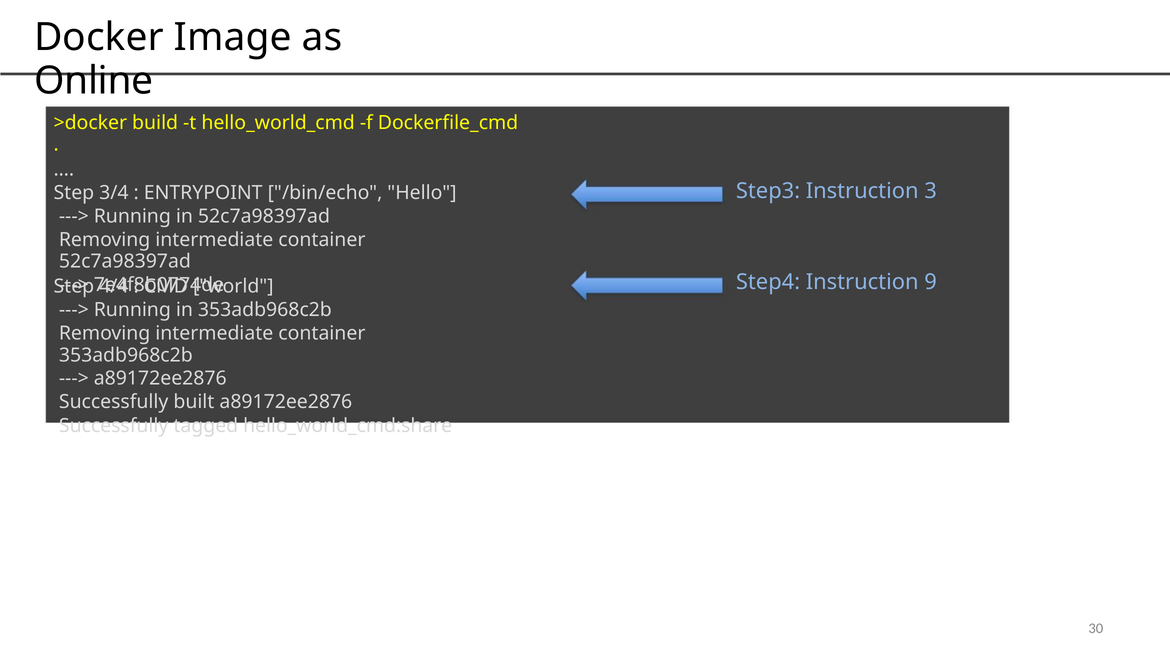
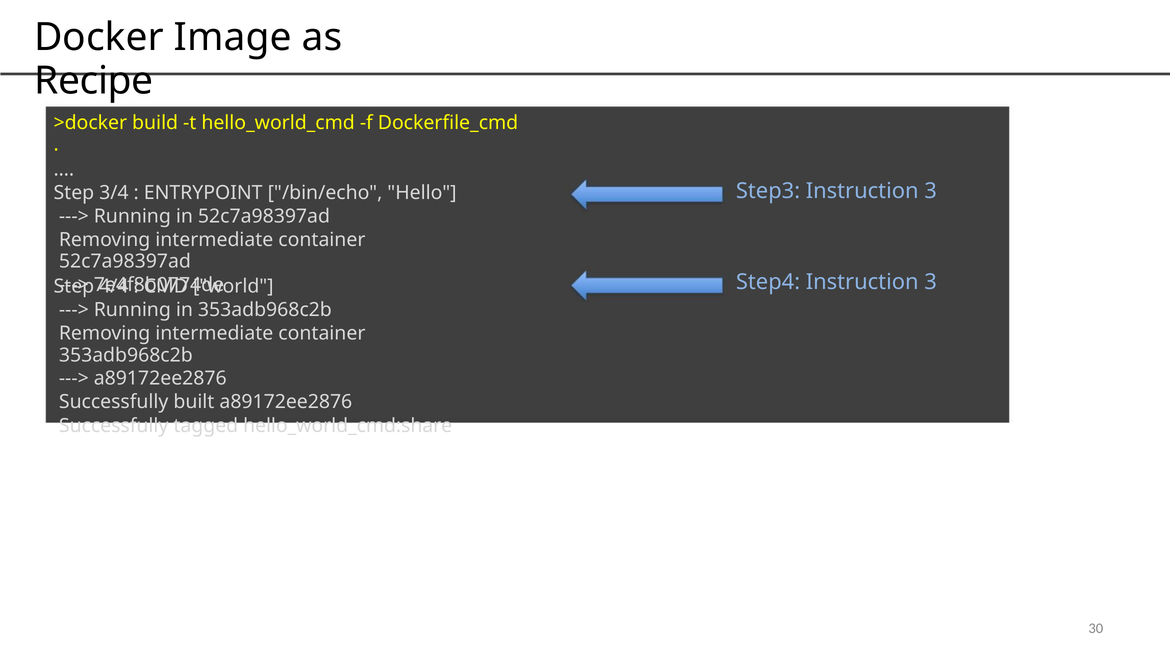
Online: Online -> Recipe
Step4 Instruction 9: 9 -> 3
